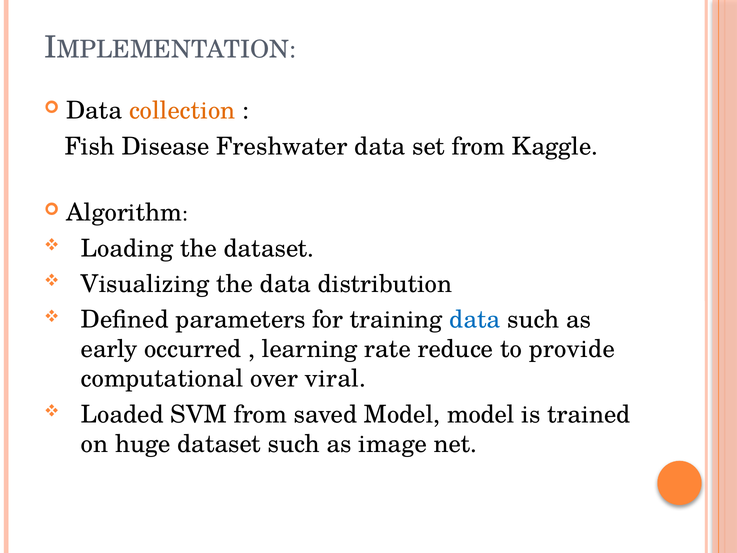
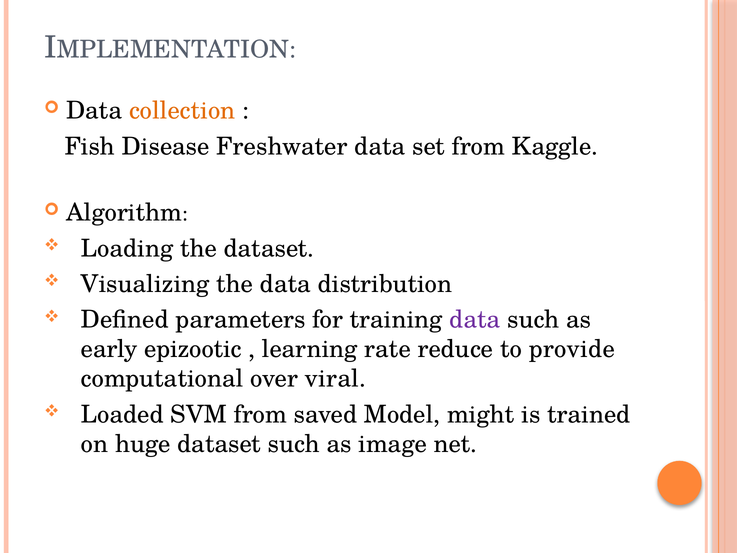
data at (475, 320) colour: blue -> purple
occurred: occurred -> epizootic
Model model: model -> might
